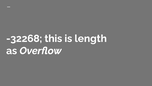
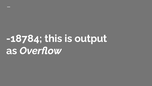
-32268: -32268 -> -18784
length: length -> output
